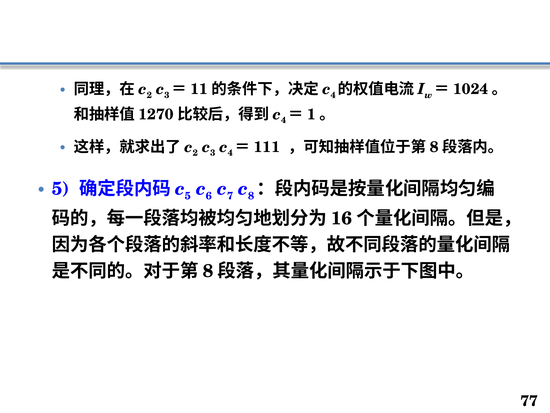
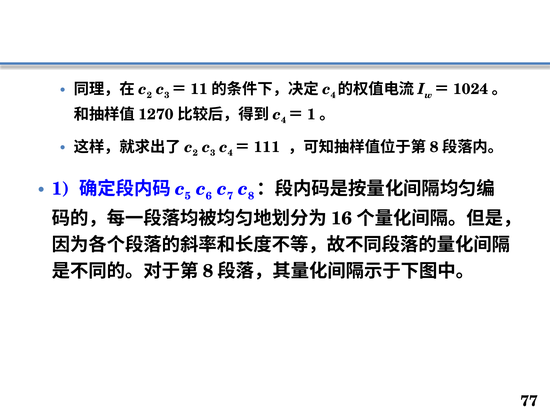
5 at (61, 189): 5 -> 1
